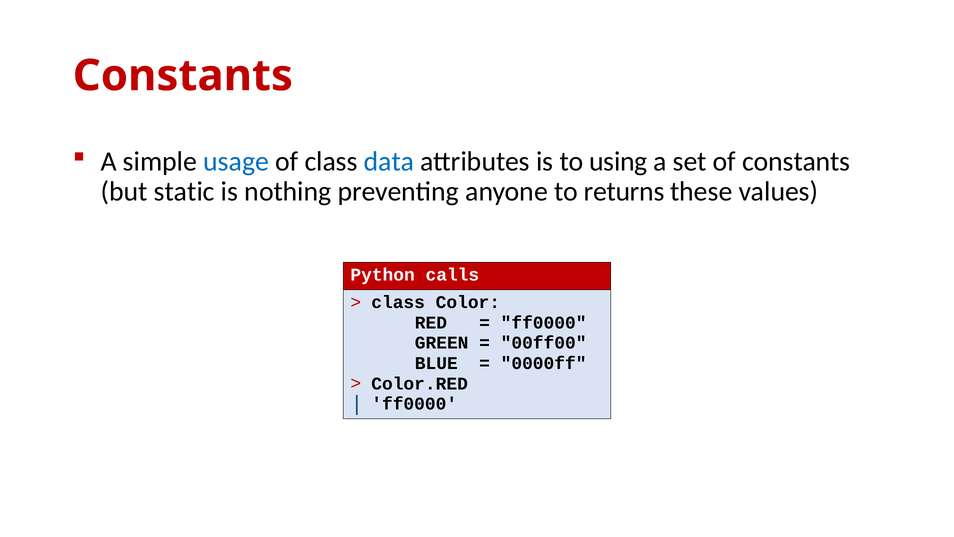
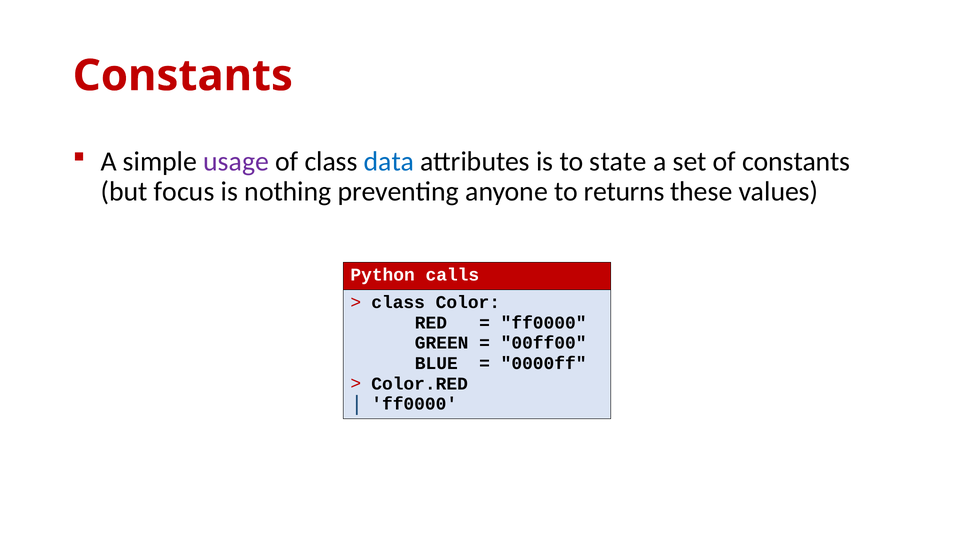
usage colour: blue -> purple
using: using -> state
static: static -> focus
